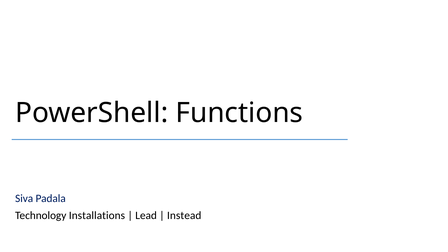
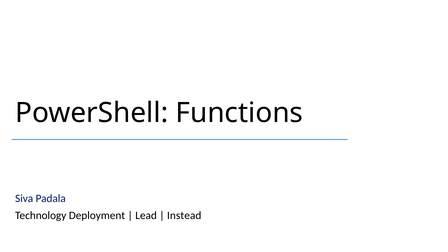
Installations: Installations -> Deployment
